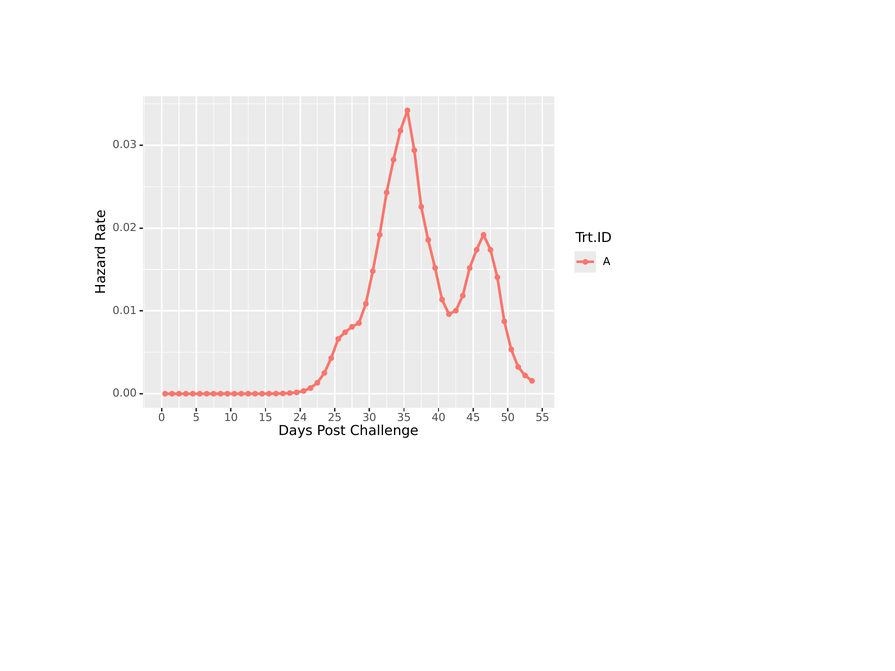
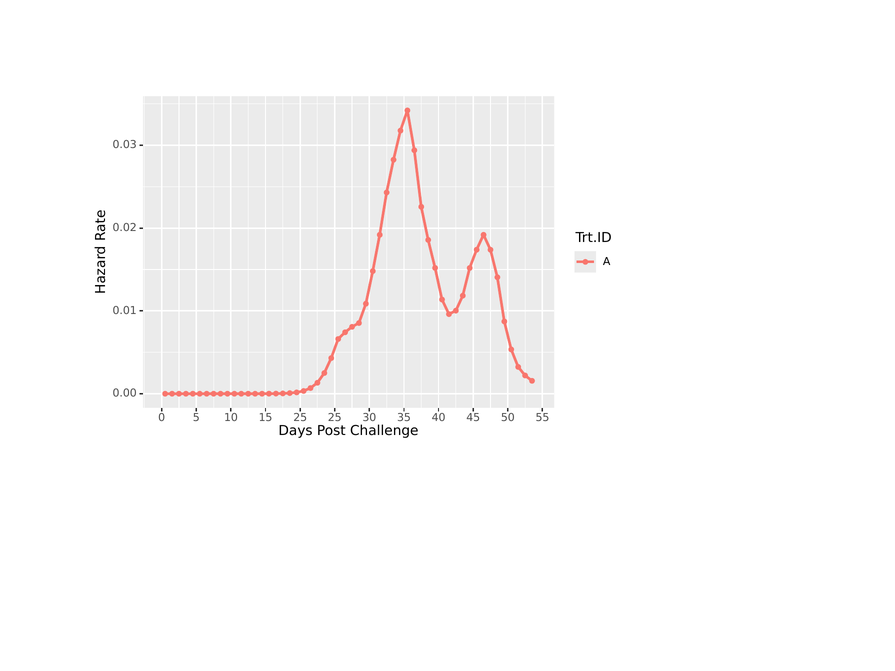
15 24: 24 -> 25
